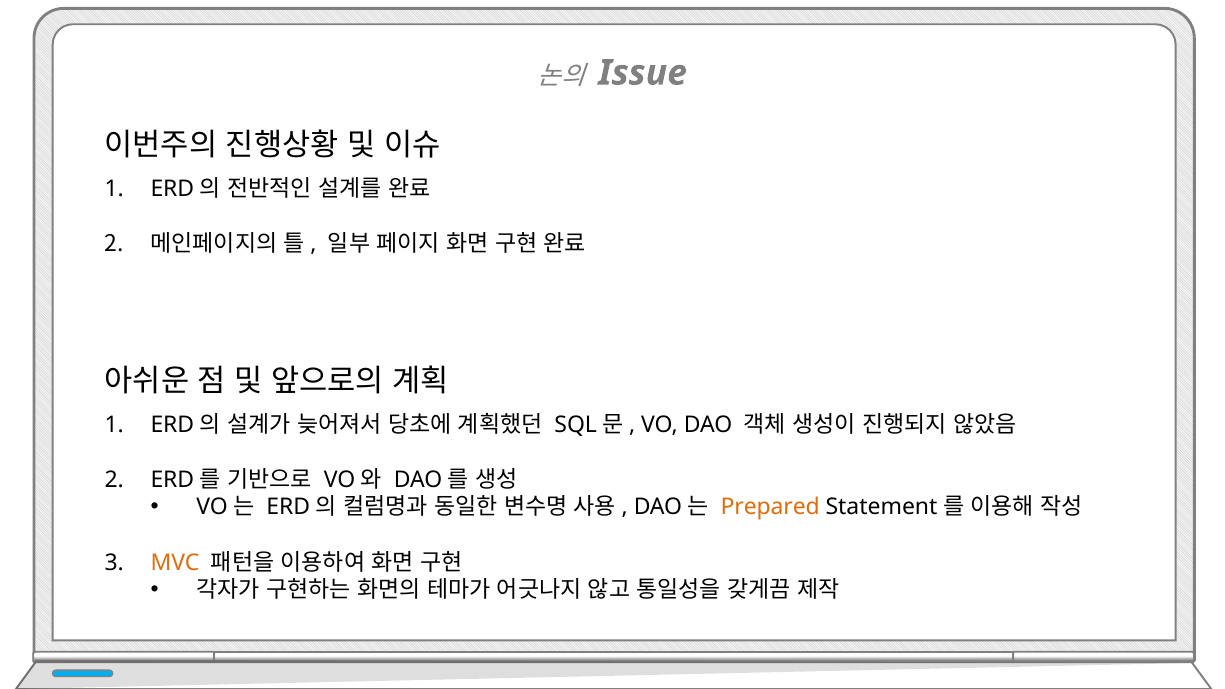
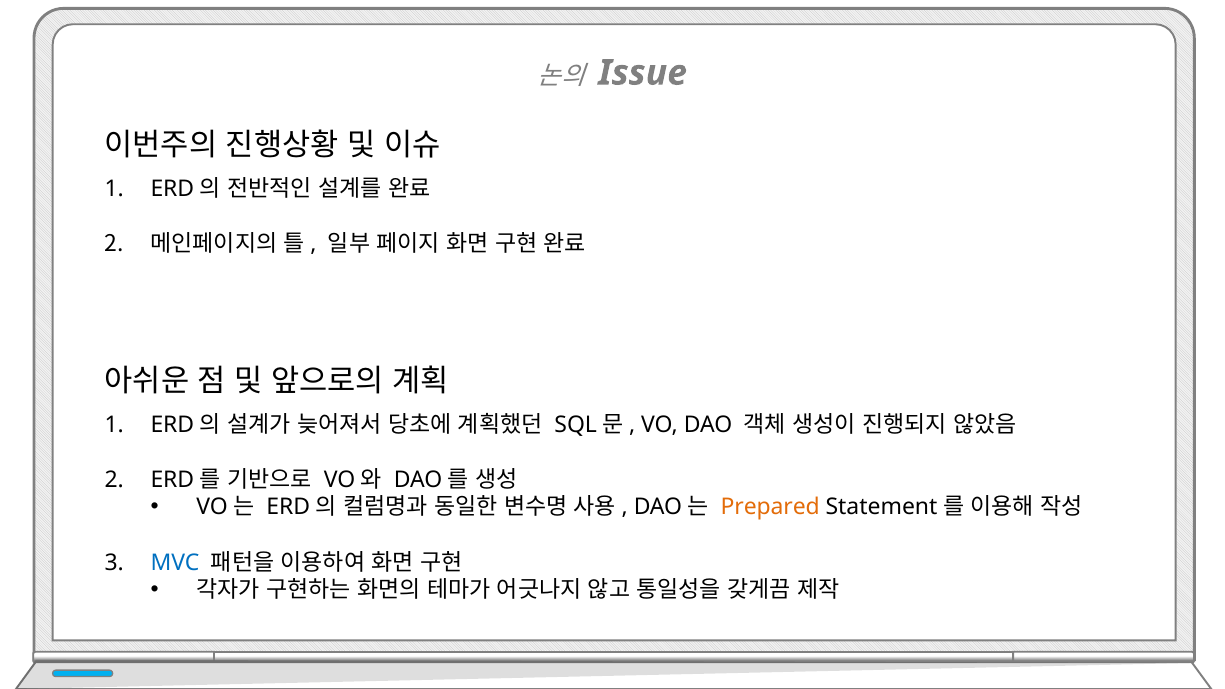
MVC colour: orange -> blue
